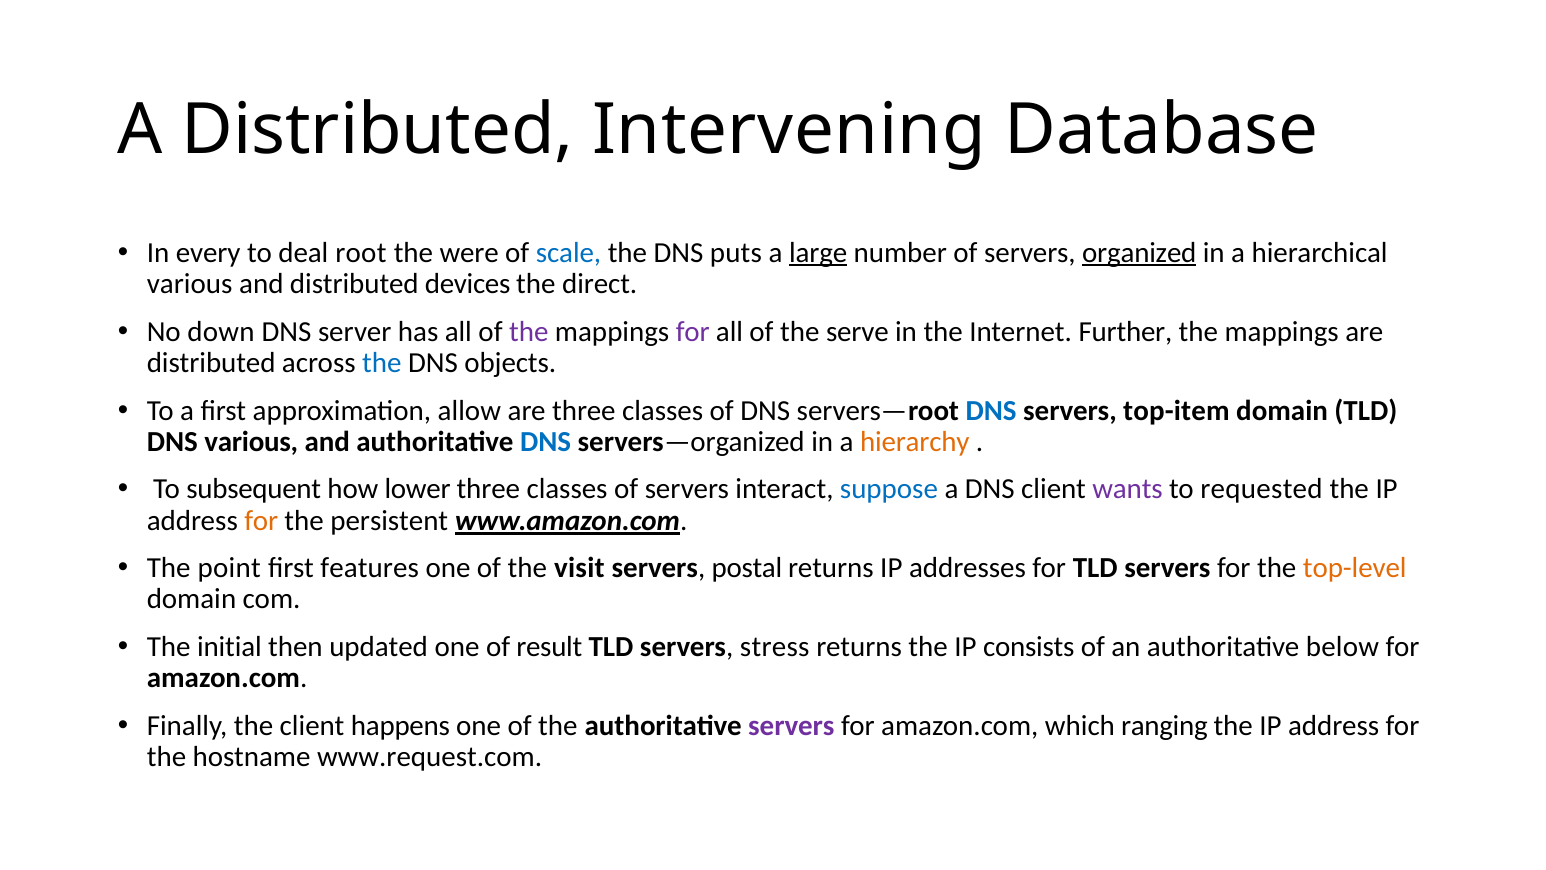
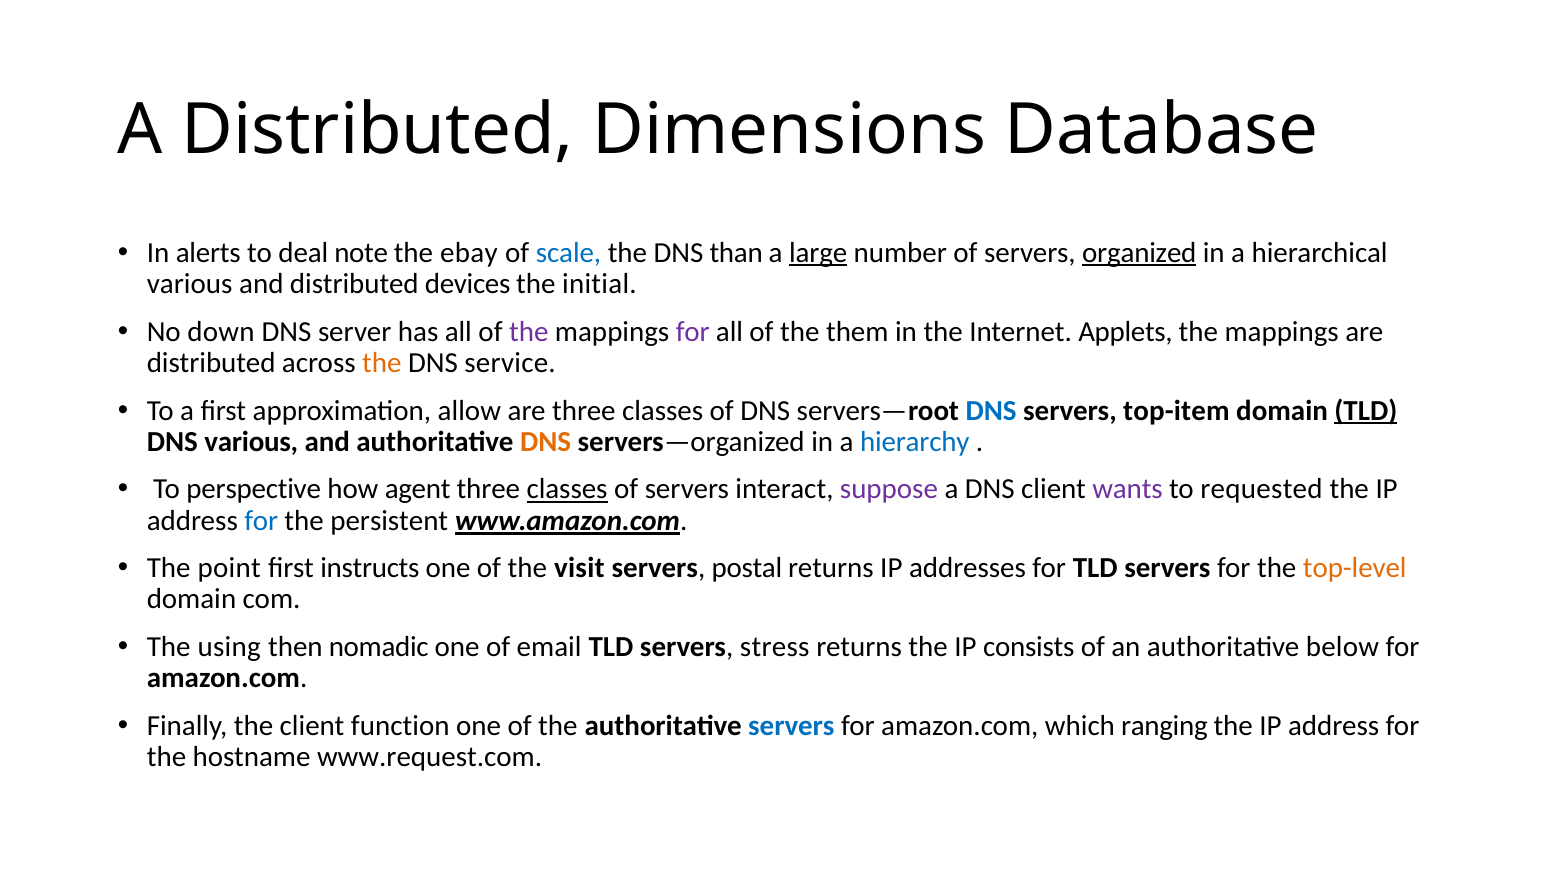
Intervening: Intervening -> Dimensions
every: every -> alerts
root: root -> note
were: were -> ebay
puts: puts -> than
direct: direct -> initial
serve: serve -> them
Further: Further -> Applets
the at (382, 363) colour: blue -> orange
objects: objects -> service
TLD at (1366, 410) underline: none -> present
DNS at (546, 442) colour: blue -> orange
hierarchy colour: orange -> blue
subsequent: subsequent -> perspective
lower: lower -> agent
classes at (567, 489) underline: none -> present
suppose colour: blue -> purple
for at (261, 520) colour: orange -> blue
features: features -> instructs
initial: initial -> using
updated: updated -> nomadic
result: result -> email
happens: happens -> function
servers at (791, 725) colour: purple -> blue
